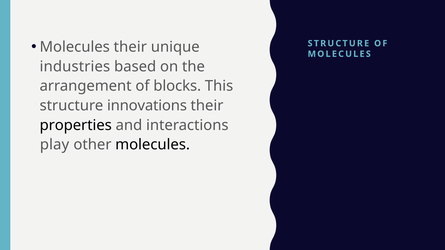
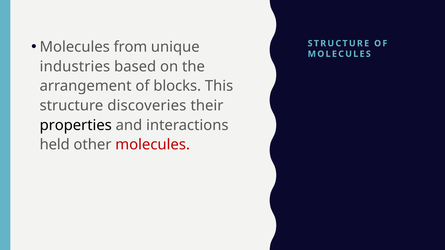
Molecules their: their -> from
innovations: innovations -> discoveries
play: play -> held
molecules at (153, 145) colour: black -> red
